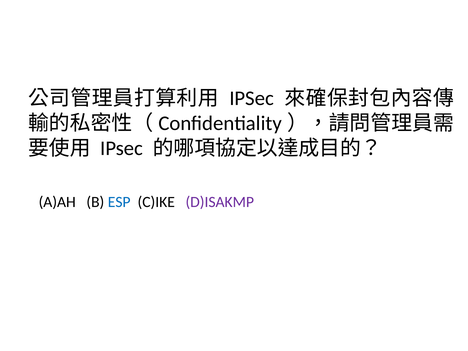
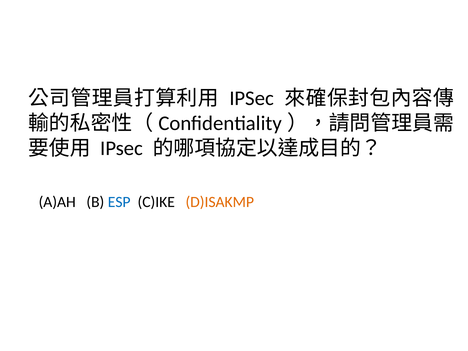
D)ISAKMP colour: purple -> orange
